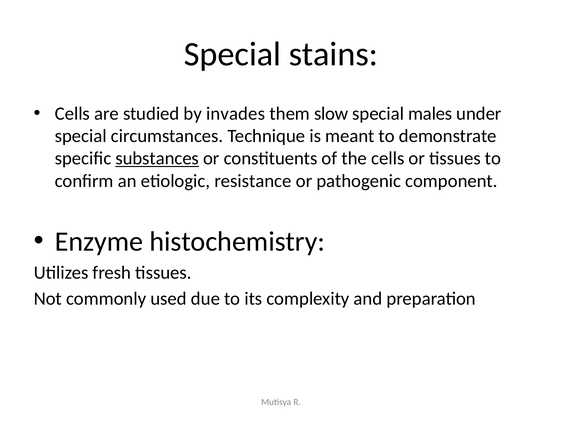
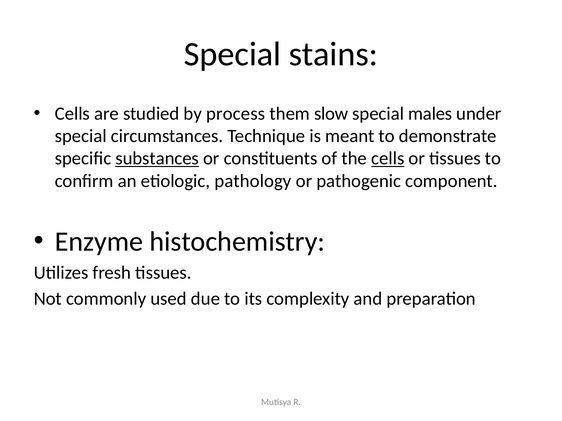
invades: invades -> process
cells at (388, 159) underline: none -> present
resistance: resistance -> pathology
